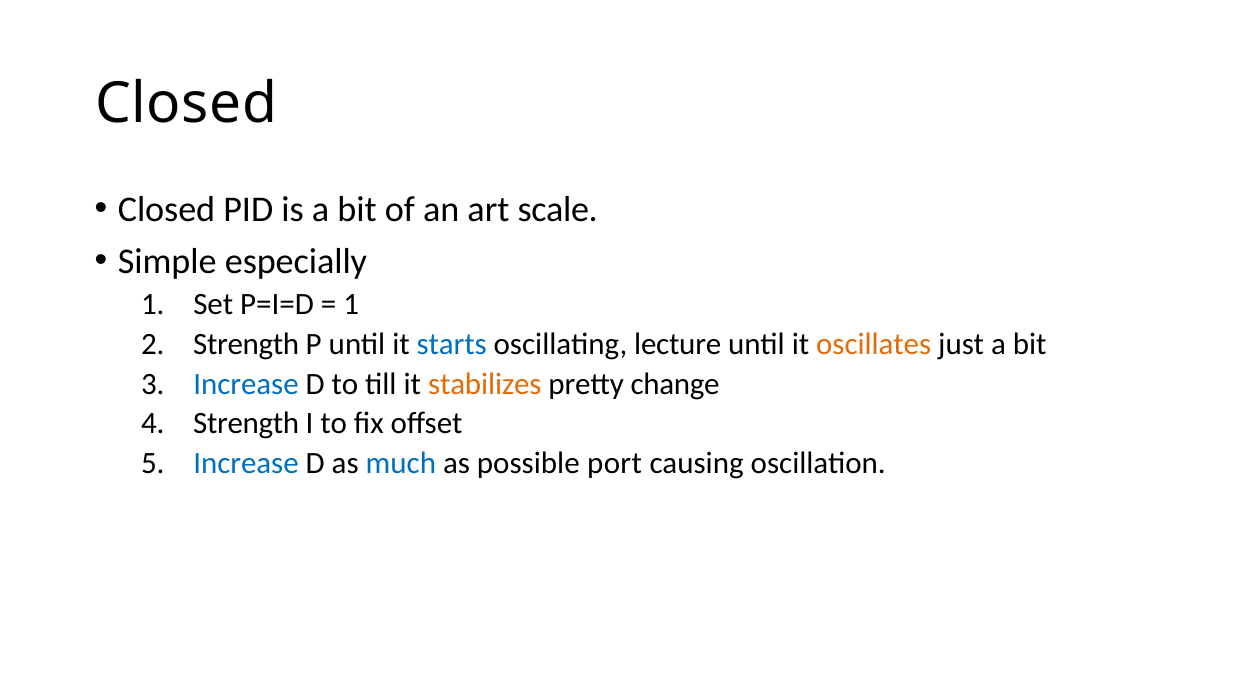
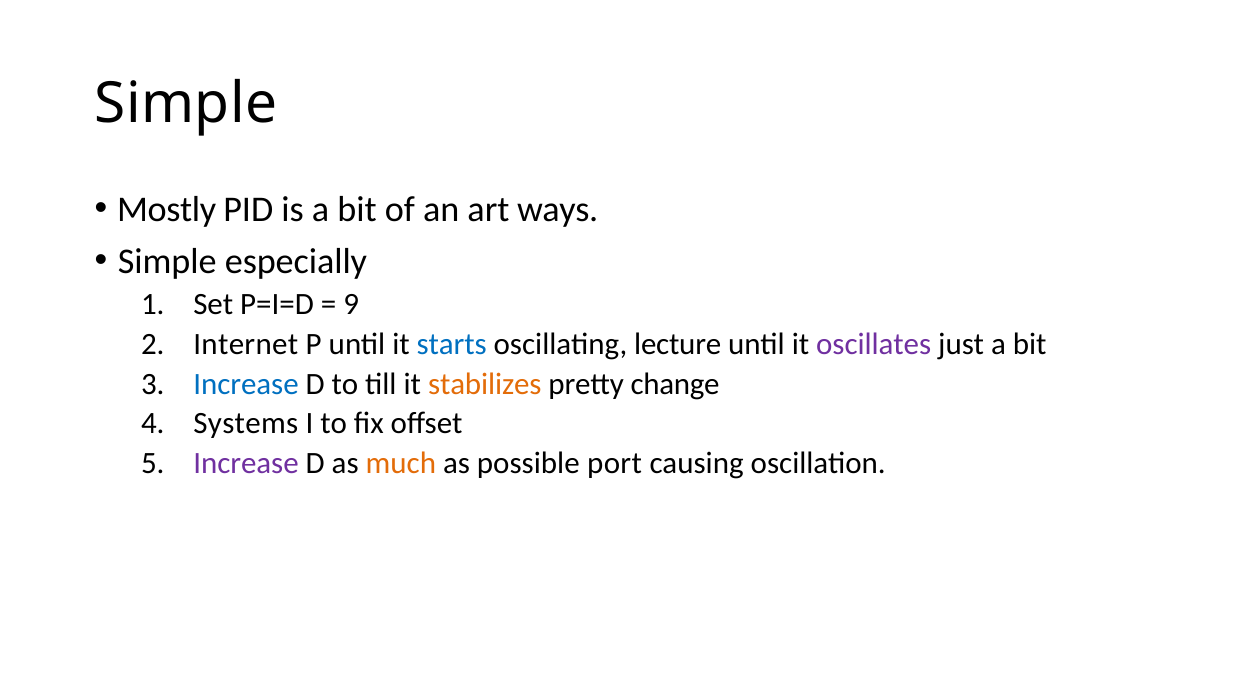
Closed at (186, 104): Closed -> Simple
Closed at (167, 210): Closed -> Mostly
scale: scale -> ways
1 at (351, 304): 1 -> 9
Strength at (246, 344): Strength -> Internet
oscillates colour: orange -> purple
Strength at (246, 424): Strength -> Systems
Increase at (246, 464) colour: blue -> purple
much colour: blue -> orange
